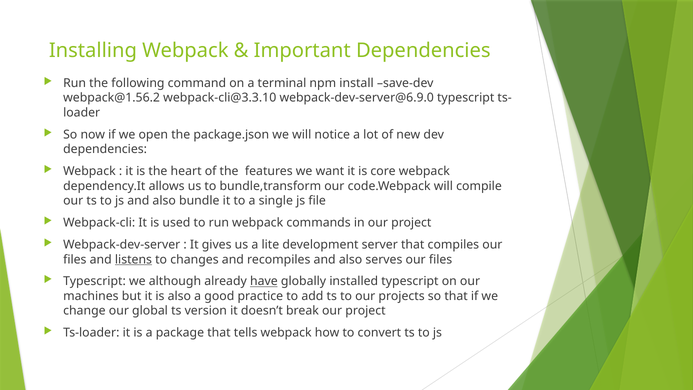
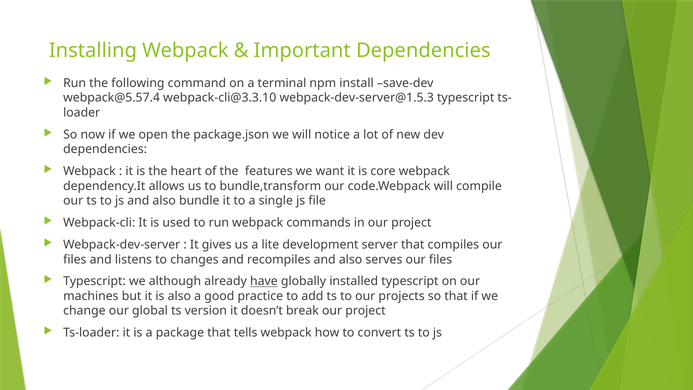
webpack@1.56.2: webpack@1.56.2 -> webpack@5.57.4
webpack-dev-server@6.9.0: webpack-dev-server@6.9.0 -> webpack-dev-server@1.5.3
listens underline: present -> none
